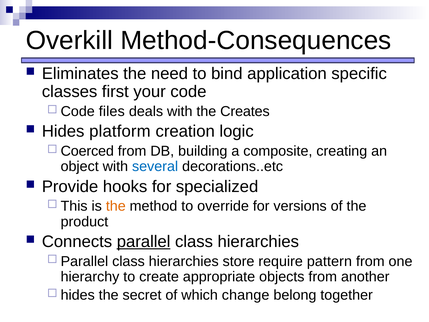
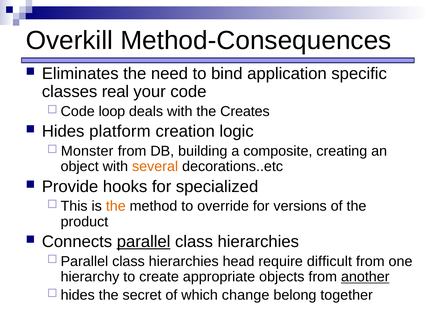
first: first -> real
files: files -> loop
Coerced: Coerced -> Monster
several colour: blue -> orange
store: store -> head
pattern: pattern -> difficult
another underline: none -> present
